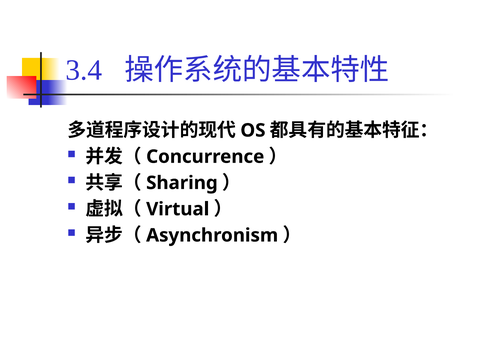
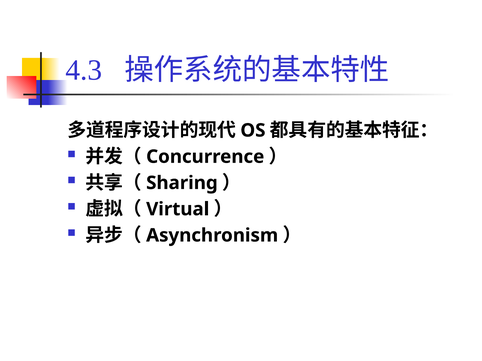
3.4: 3.4 -> 4.3
